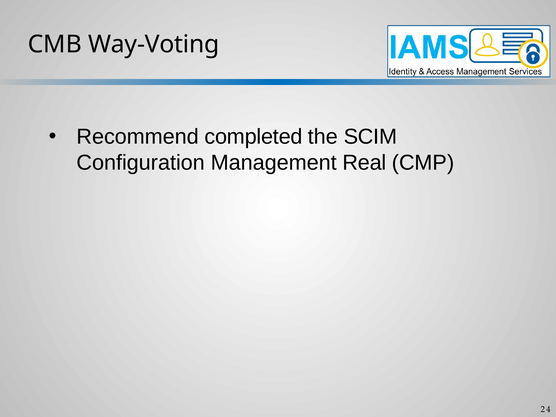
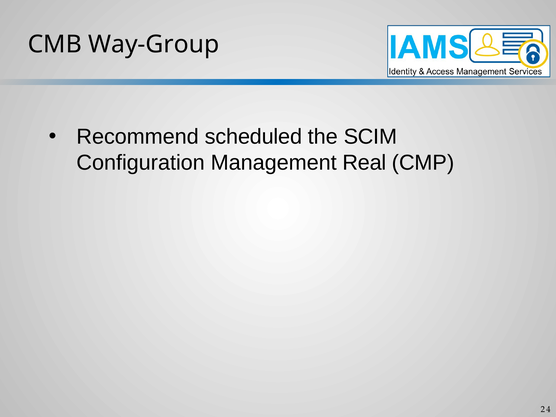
Way-Voting: Way-Voting -> Way-Group
completed: completed -> scheduled
